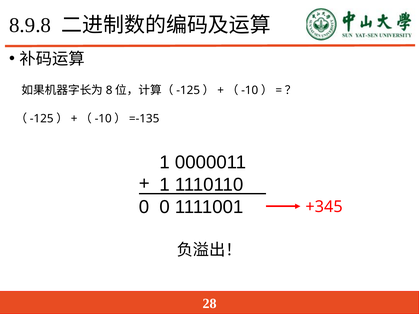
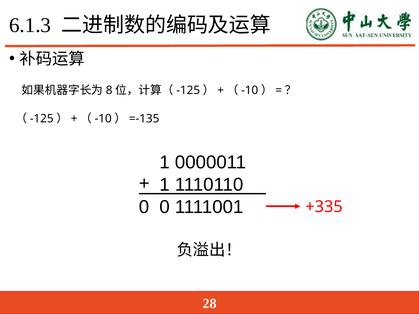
8.9.8: 8.9.8 -> 6.1.3
+345: +345 -> +335
